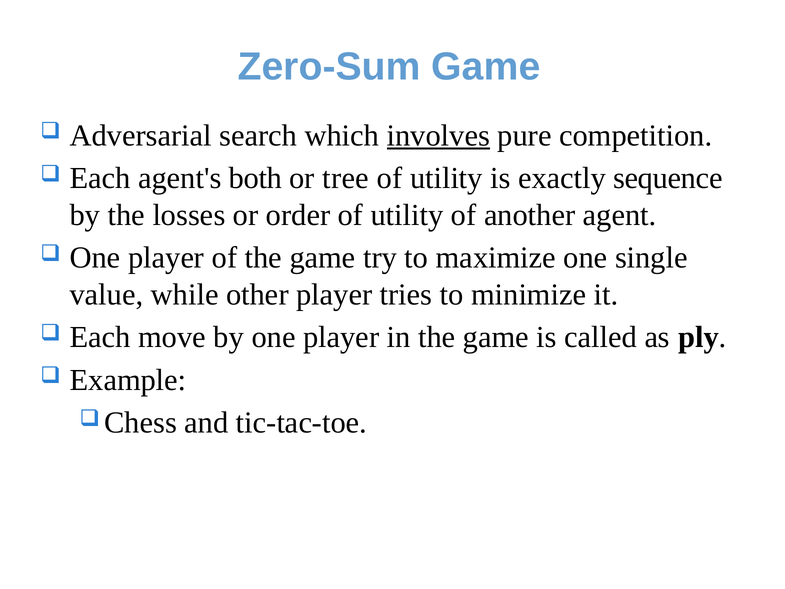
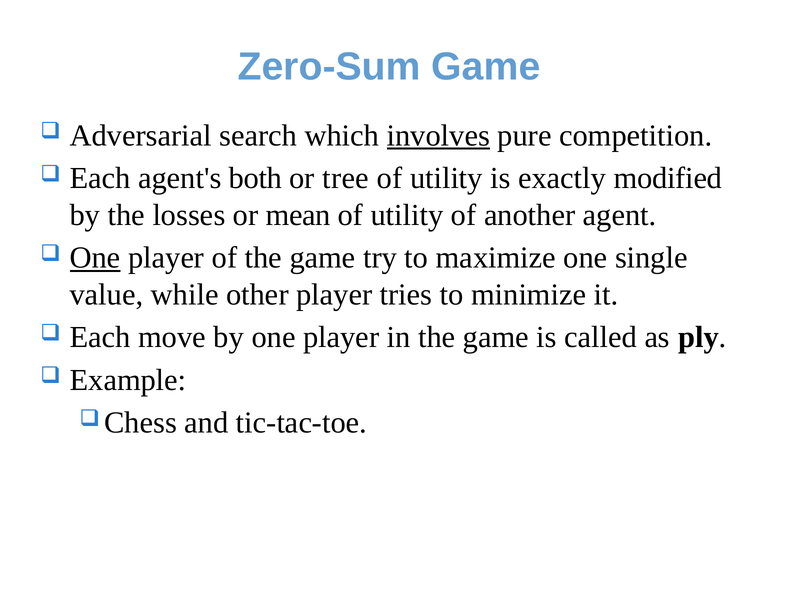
sequence: sequence -> modified
order: order -> mean
One at (95, 258) underline: none -> present
